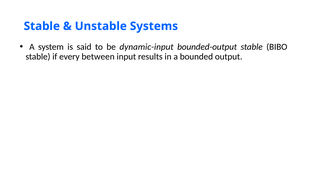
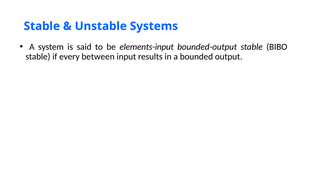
dynamic-input: dynamic-input -> elements-input
